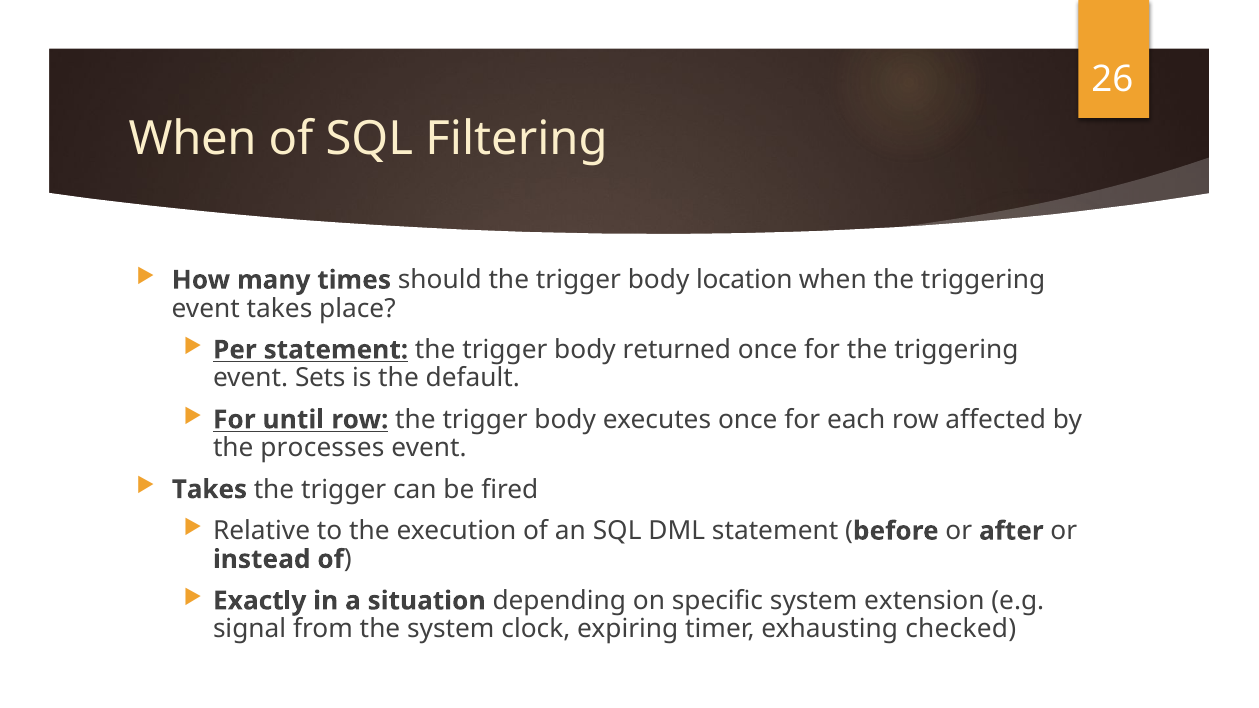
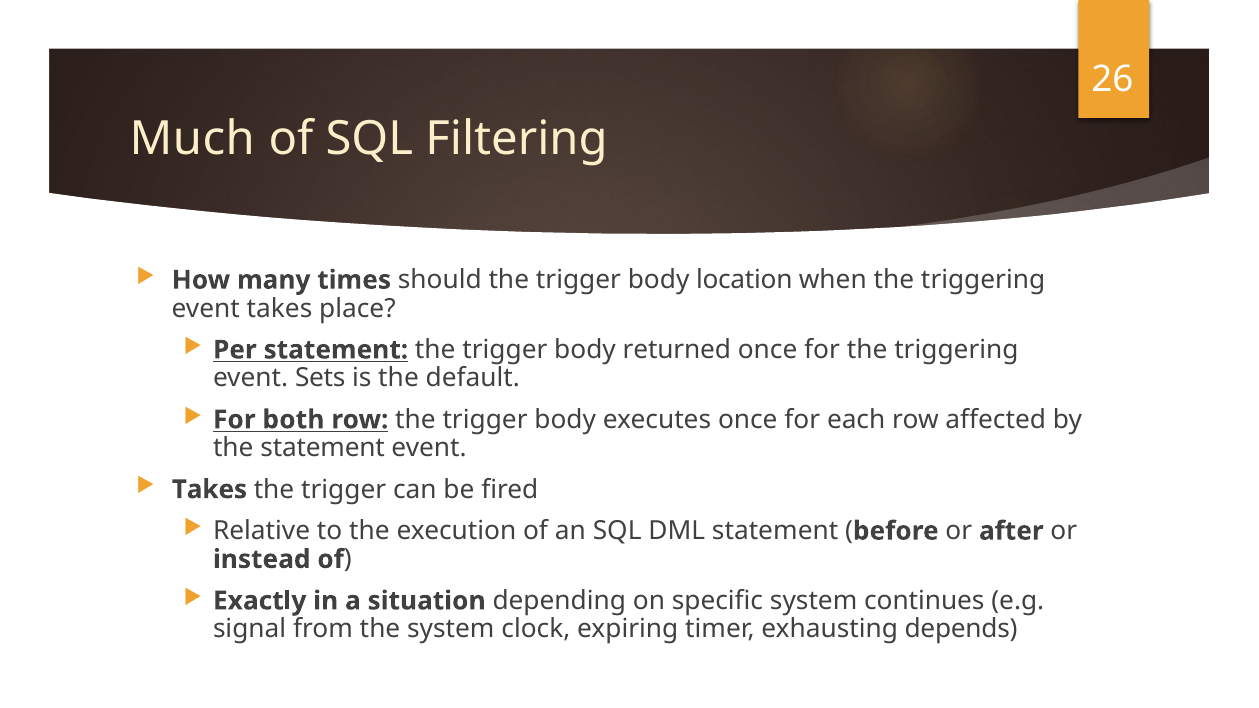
When at (193, 139): When -> Much
until: until -> both
the processes: processes -> statement
extension: extension -> continues
checked: checked -> depends
